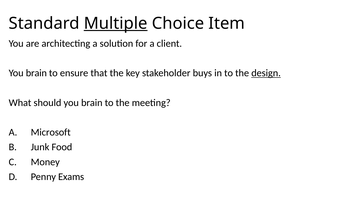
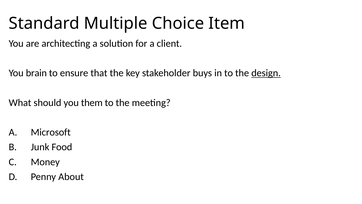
Multiple underline: present -> none
should you brain: brain -> them
Exams: Exams -> About
